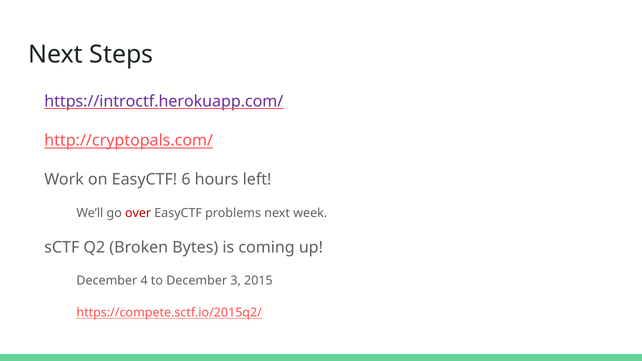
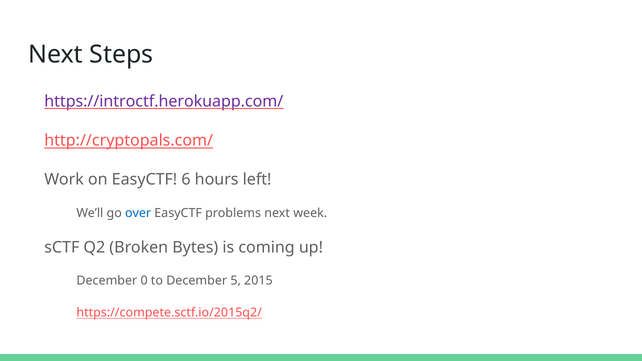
over colour: red -> blue
4: 4 -> 0
3: 3 -> 5
